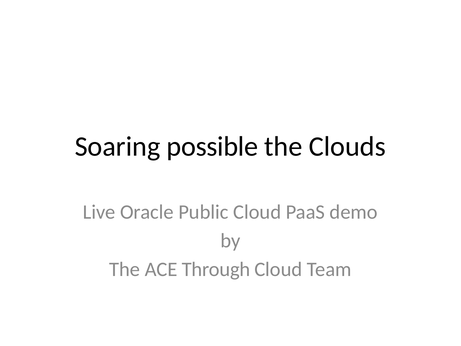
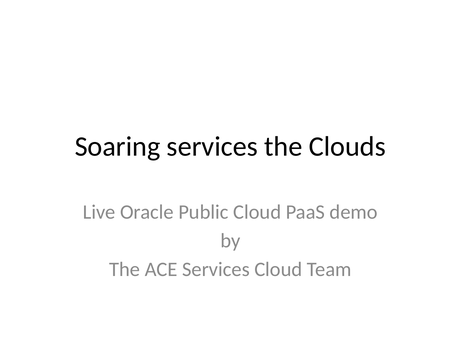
Soaring possible: possible -> services
ACE Through: Through -> Services
